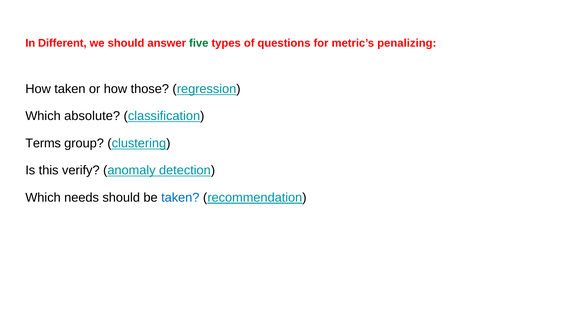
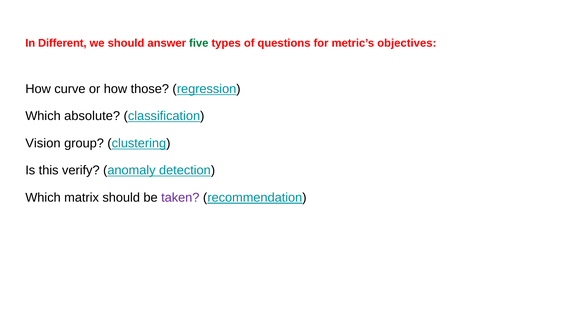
penalizing: penalizing -> objectives
How taken: taken -> curve
Terms: Terms -> Vision
needs: needs -> matrix
taken at (180, 198) colour: blue -> purple
